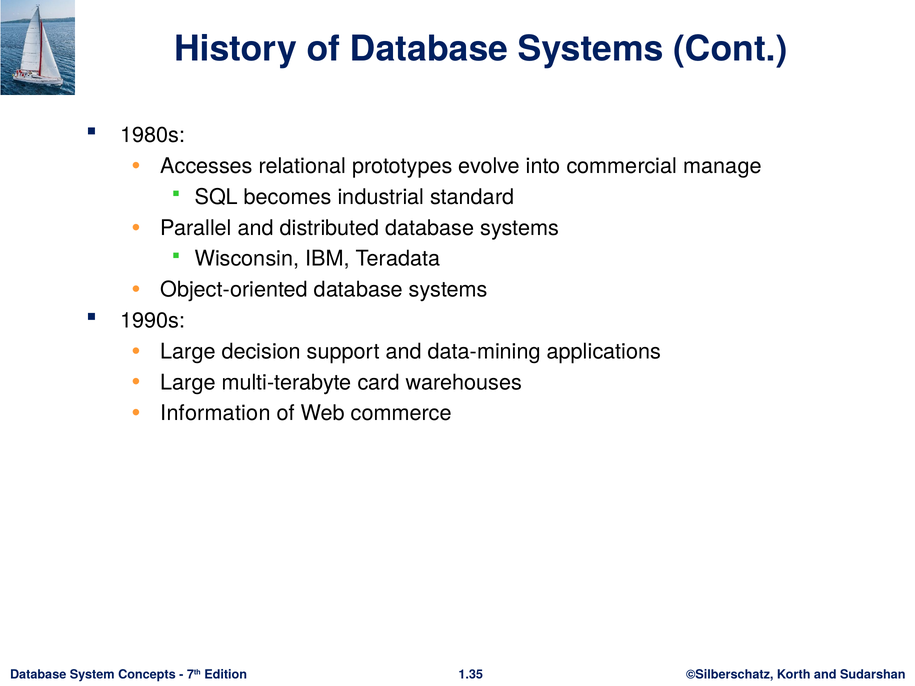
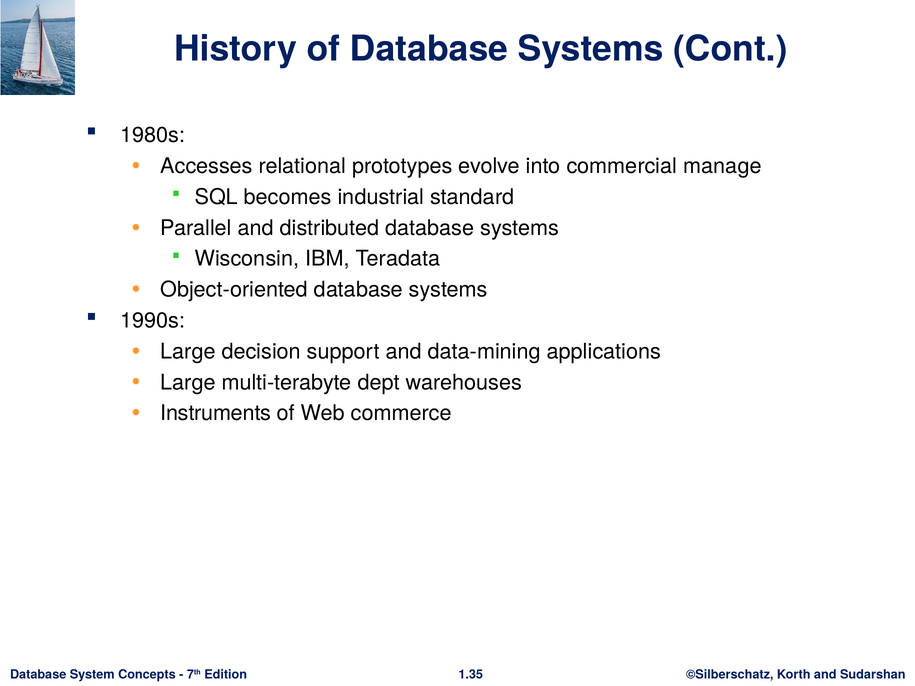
card: card -> dept
Information: Information -> Instruments
